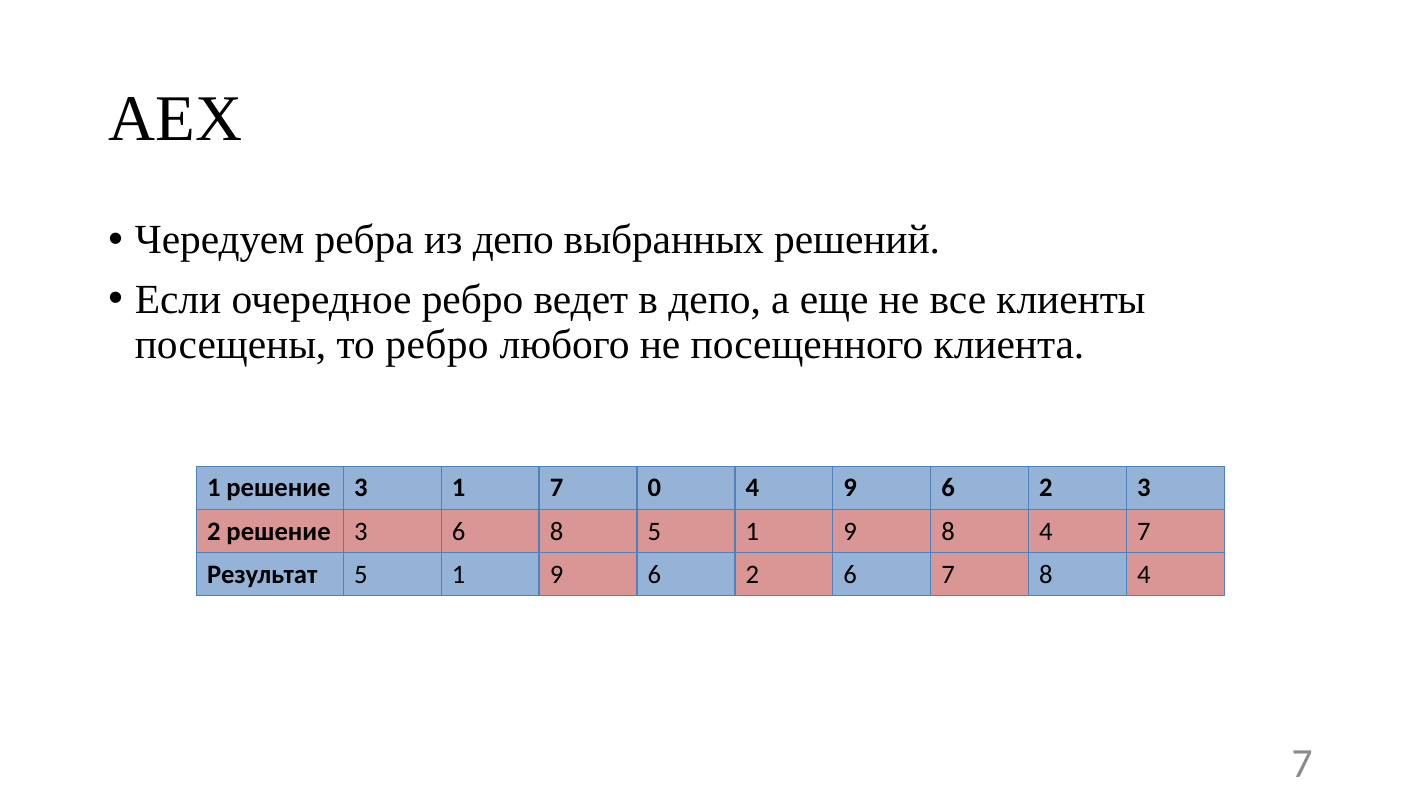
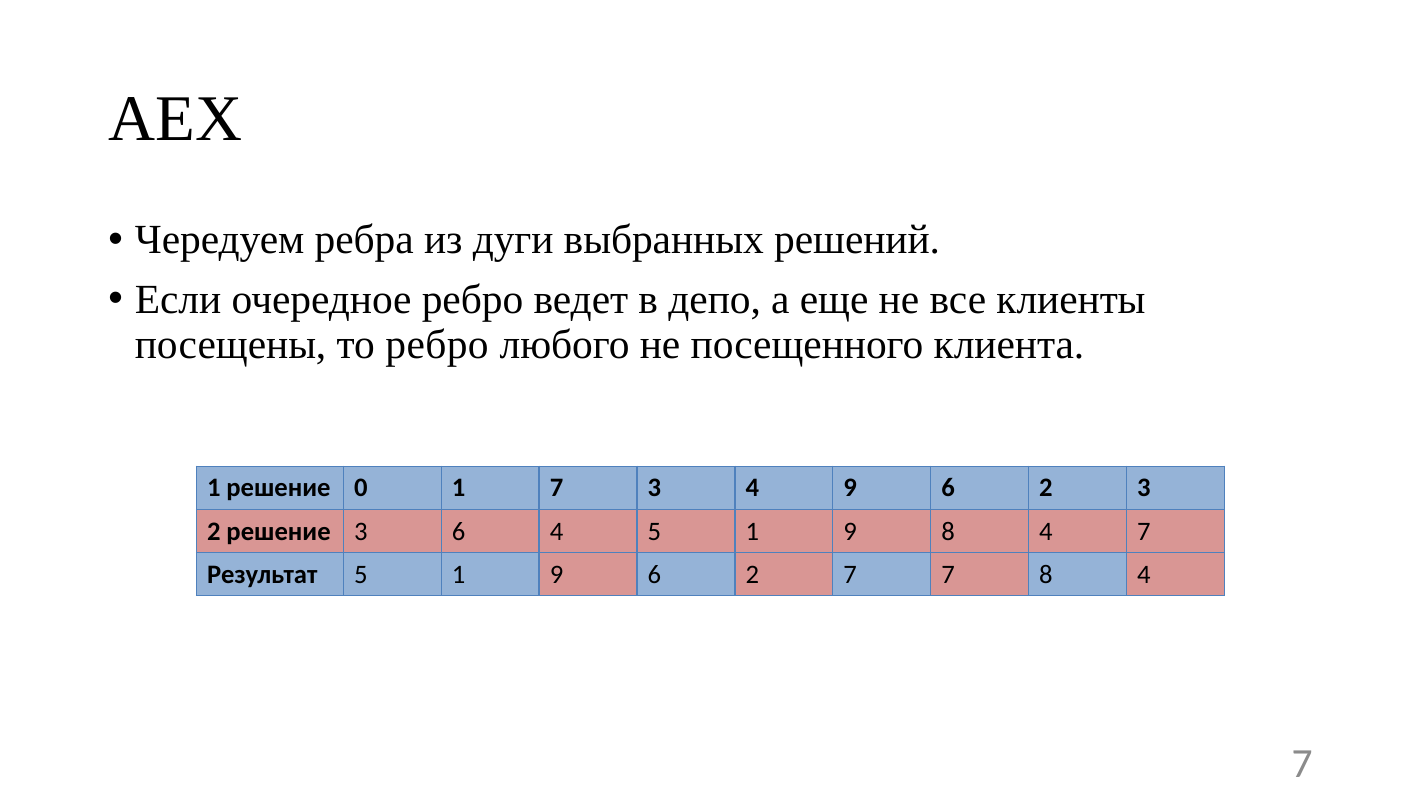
из депо: депо -> дуги
1 решение 3: 3 -> 0
7 0: 0 -> 3
6 8: 8 -> 4
2 6: 6 -> 7
